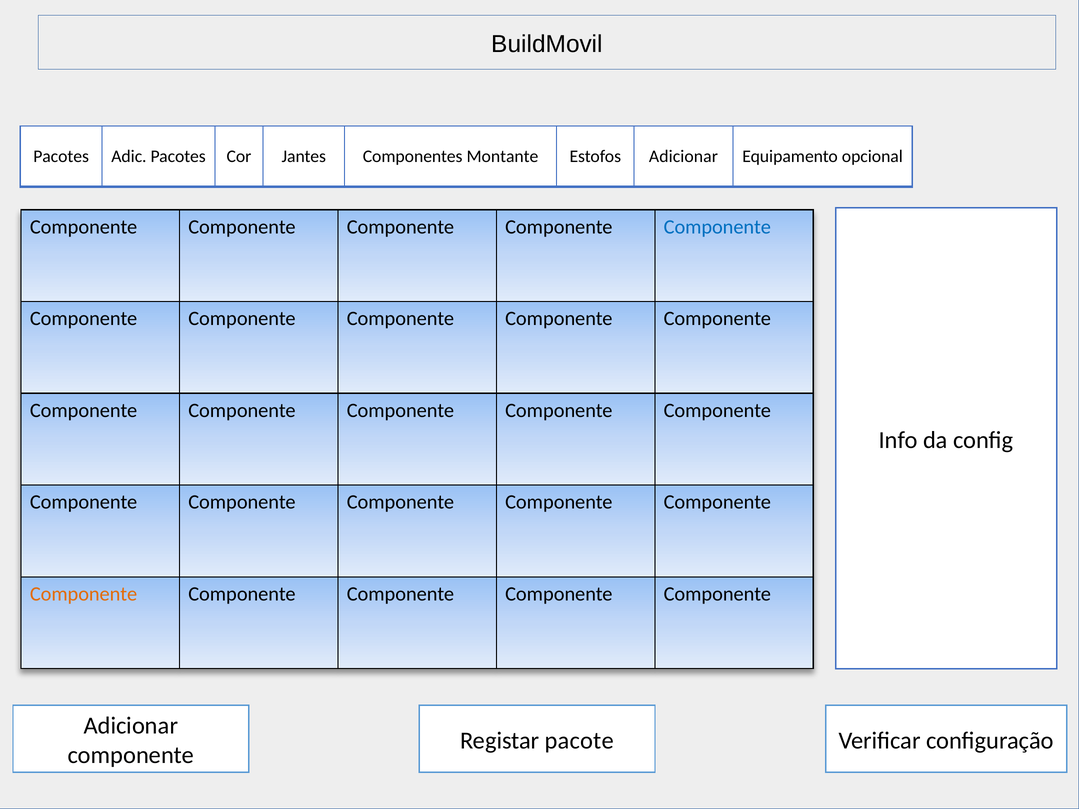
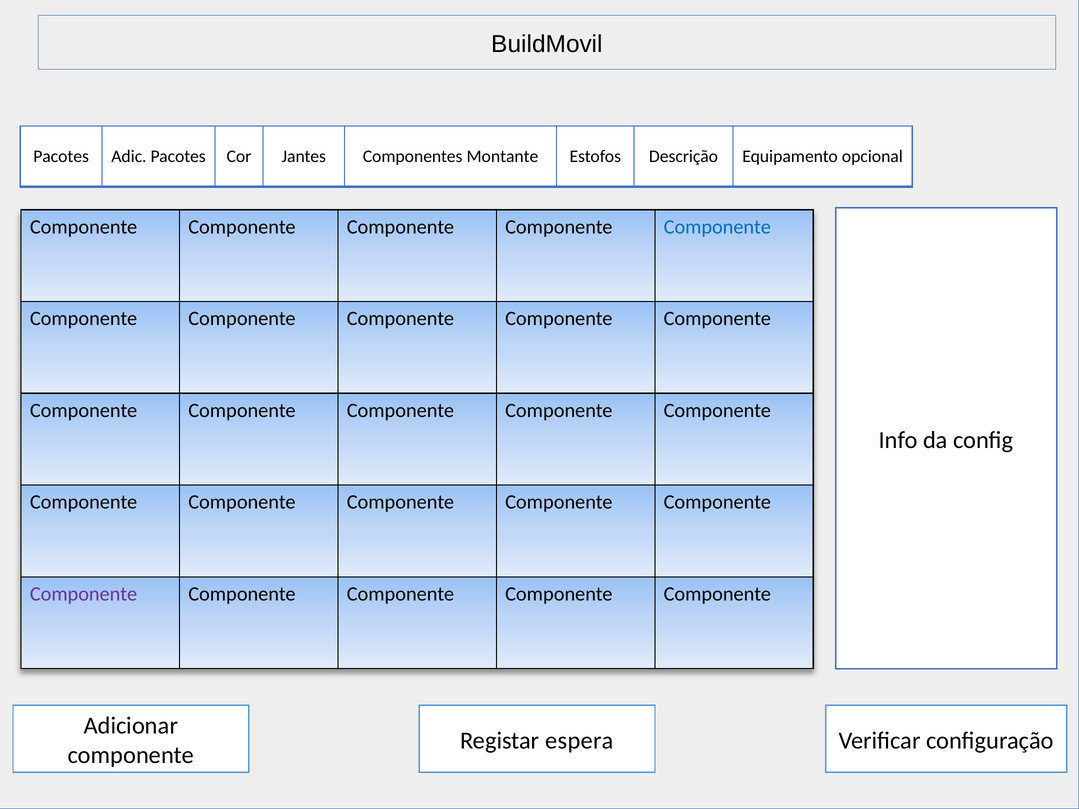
Estofos Adicionar: Adicionar -> Descrição
Componente at (84, 594) colour: orange -> purple
pacote: pacote -> espera
